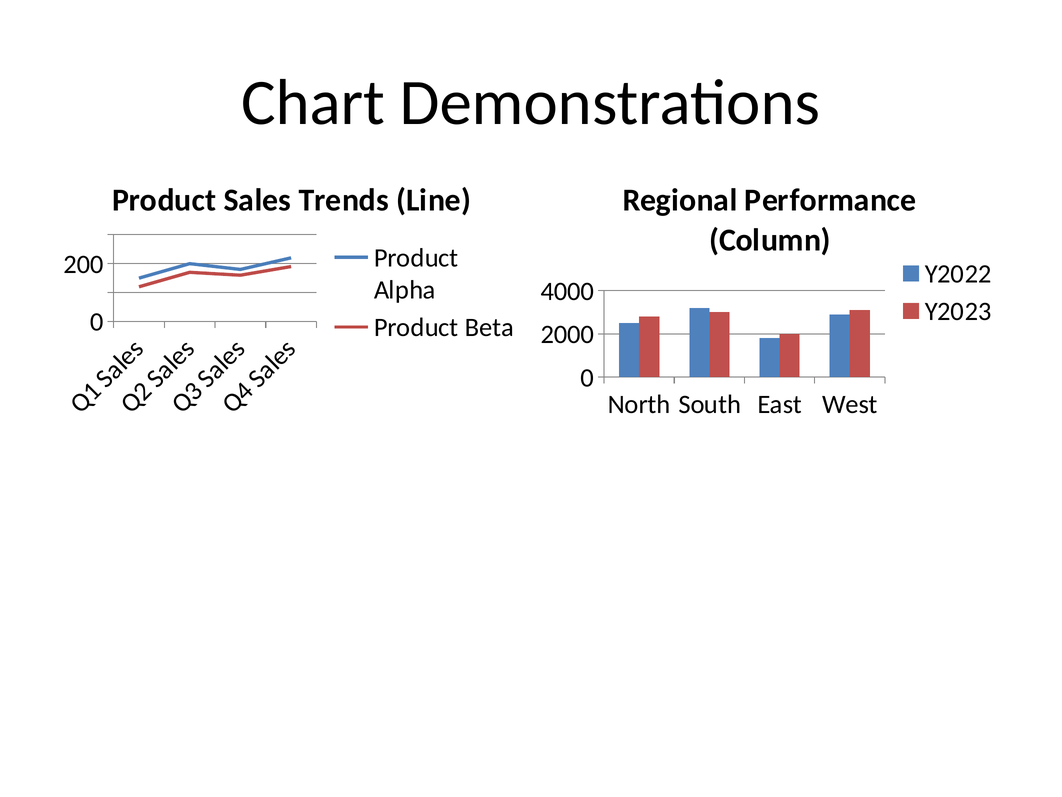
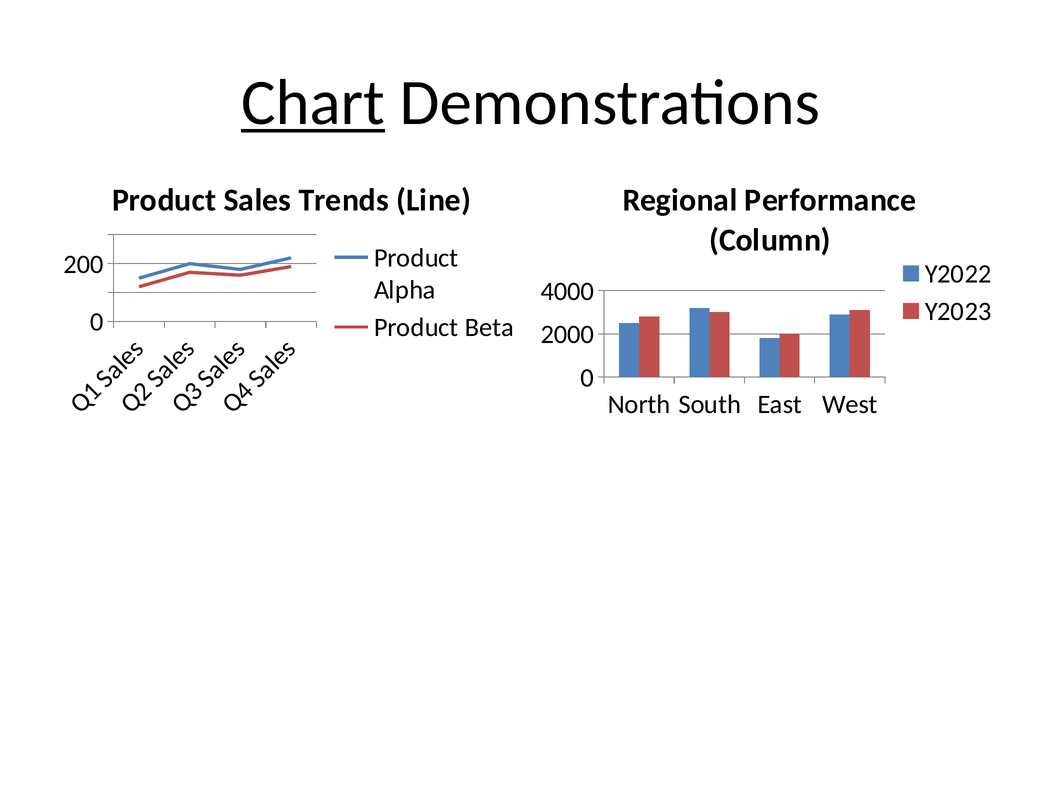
Chart underline: none -> present
